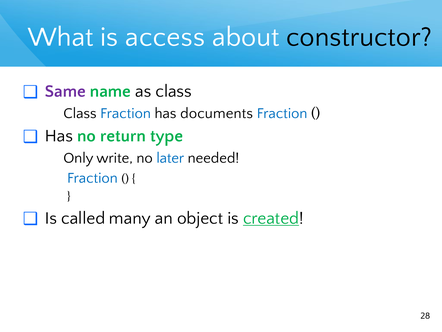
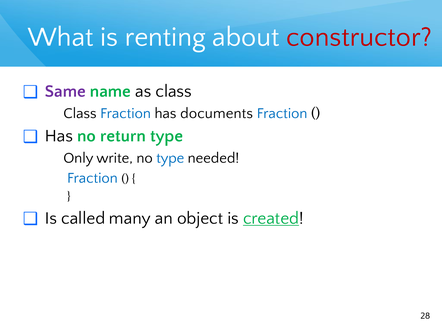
access: access -> renting
constructor colour: black -> red
no later: later -> type
